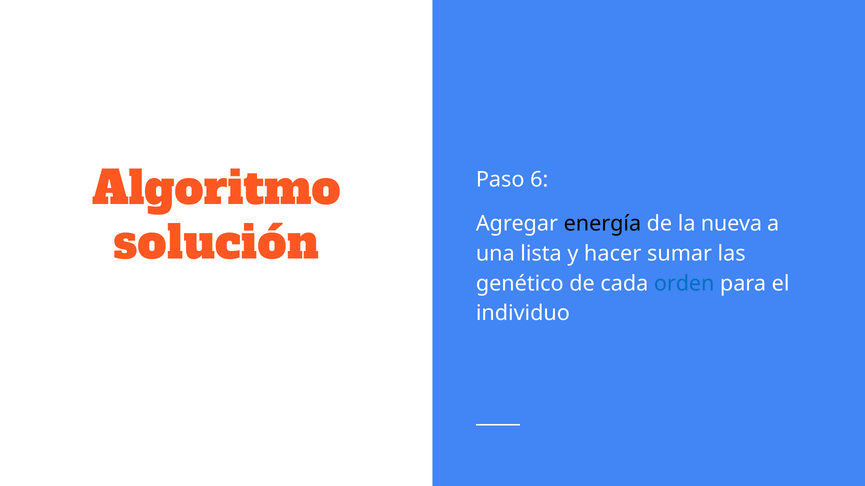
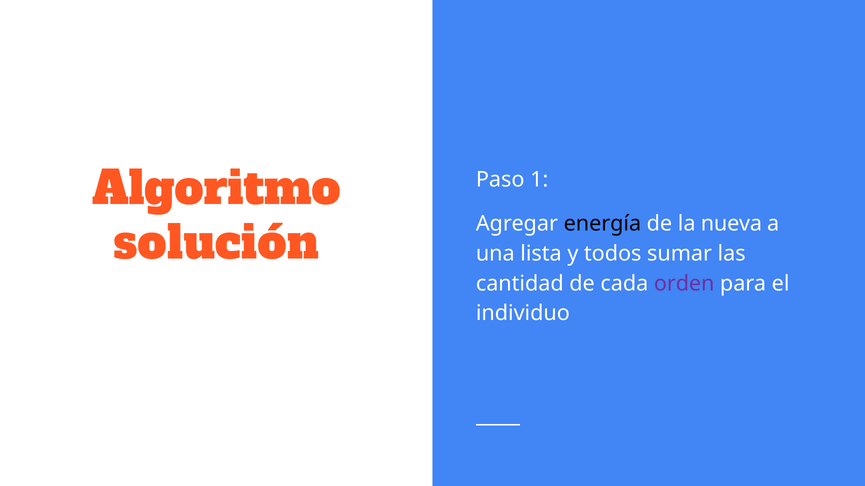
6: 6 -> 1
hacer: hacer -> todos
genético: genético -> cantidad
orden colour: blue -> purple
